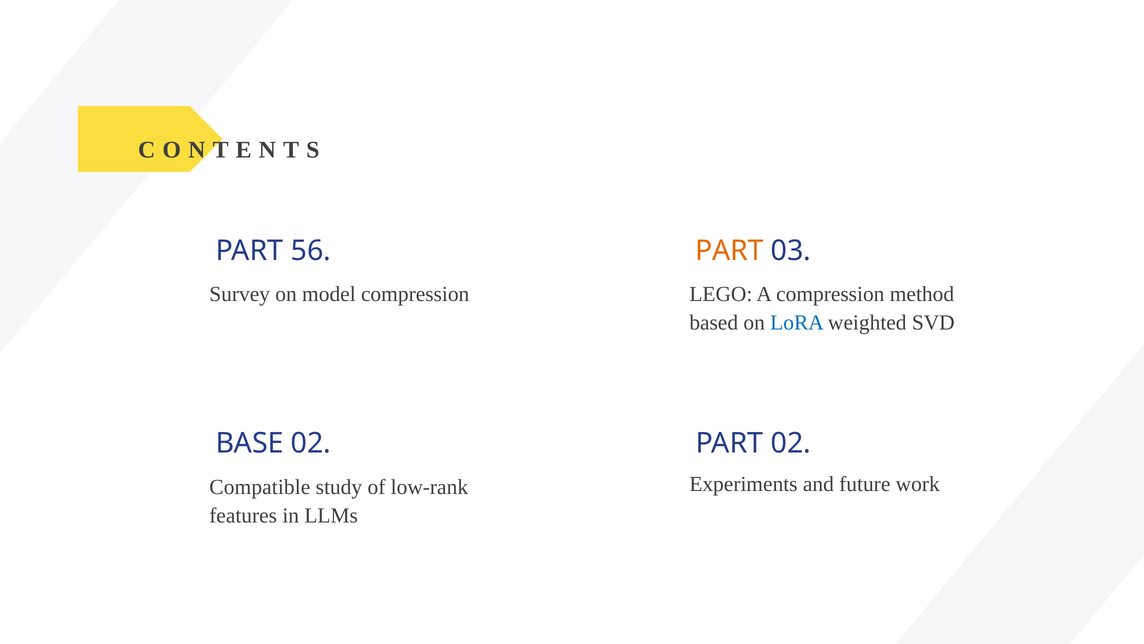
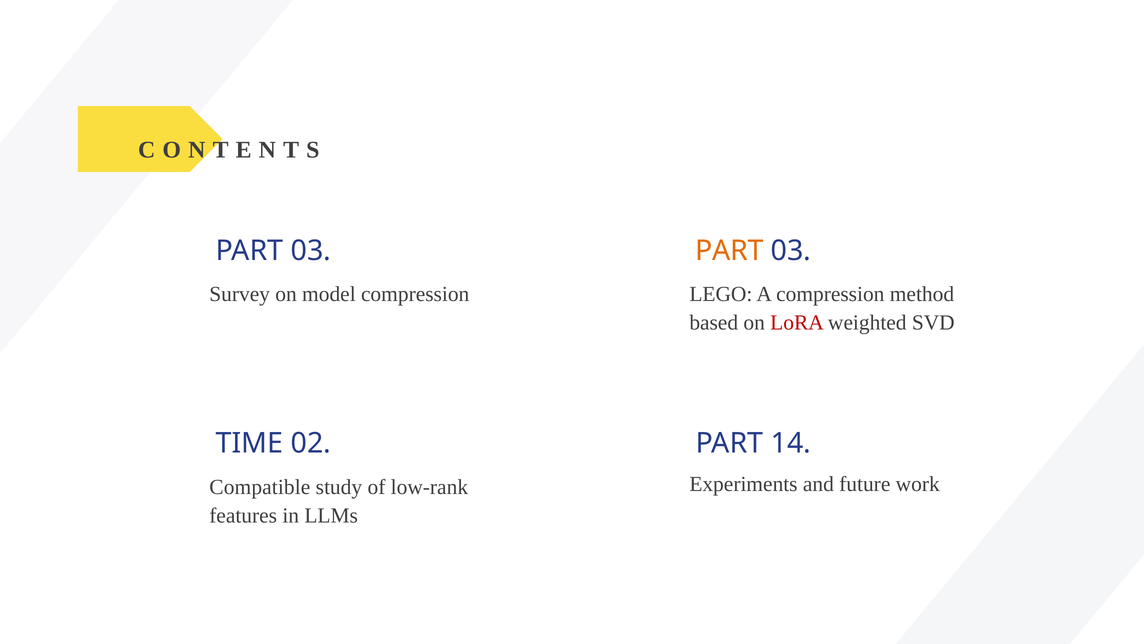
56 at (311, 250): 56 -> 03
LoRA colour: blue -> red
BASE: BASE -> TIME
PART 02: 02 -> 14
